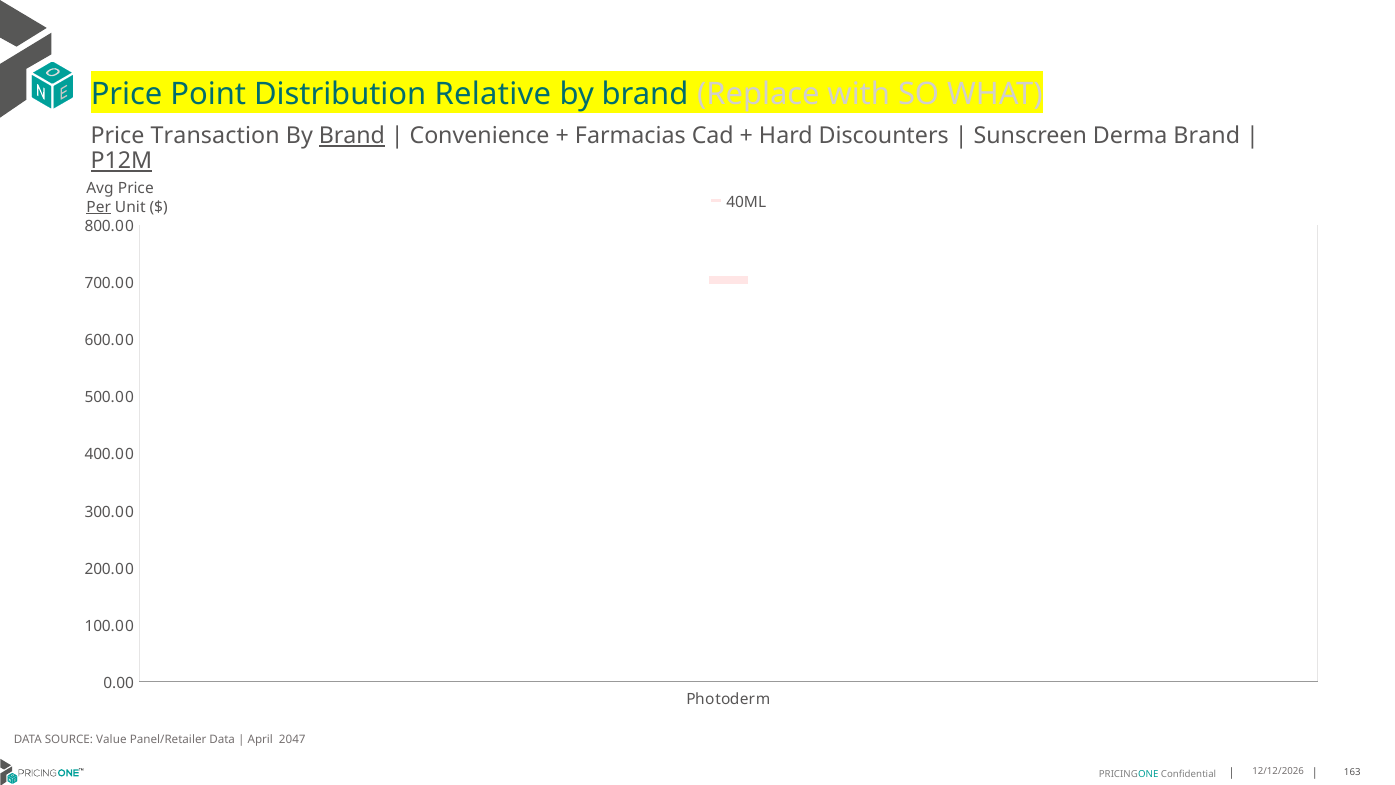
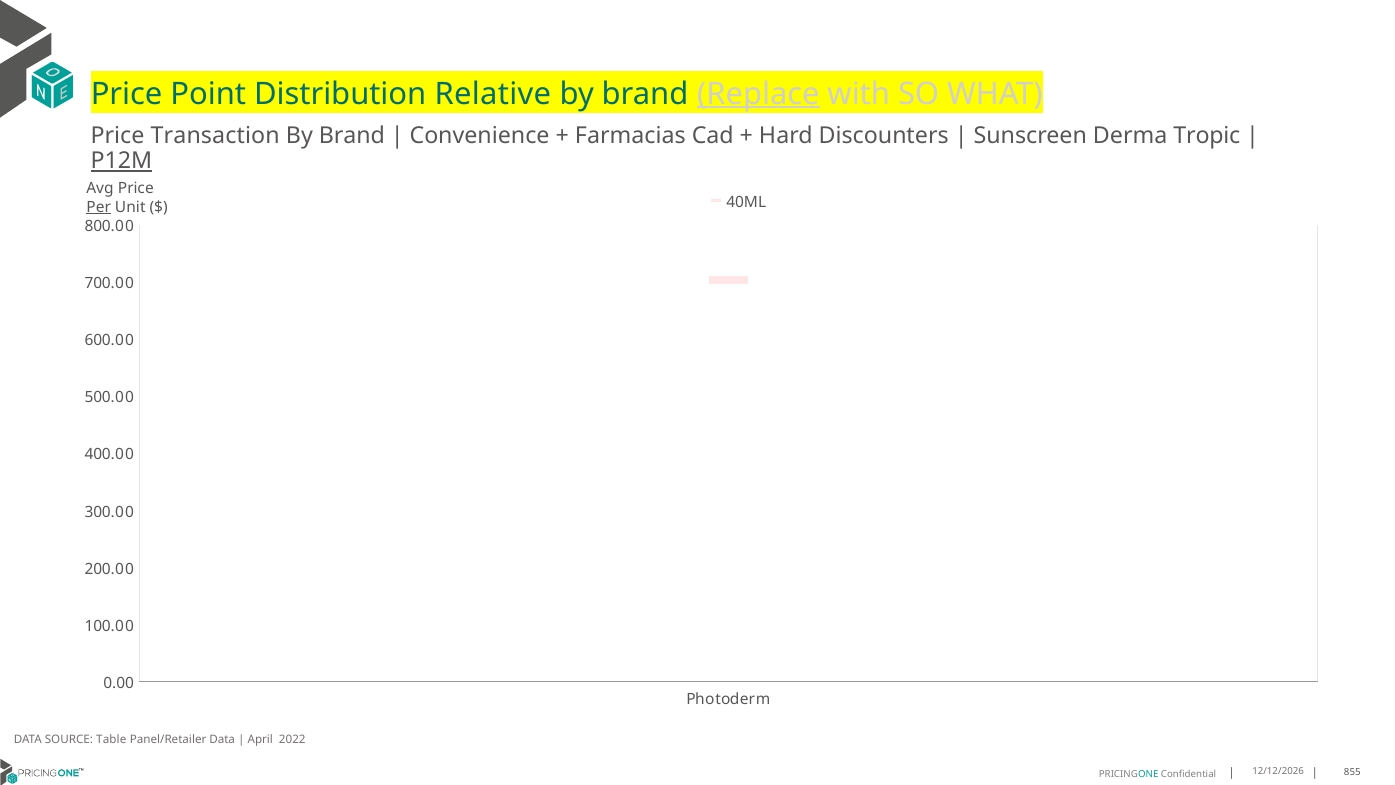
Replace underline: none -> present
Brand at (352, 136) underline: present -> none
Derma Brand: Brand -> Tropic
Value: Value -> Table
2047: 2047 -> 2022
163: 163 -> 855
